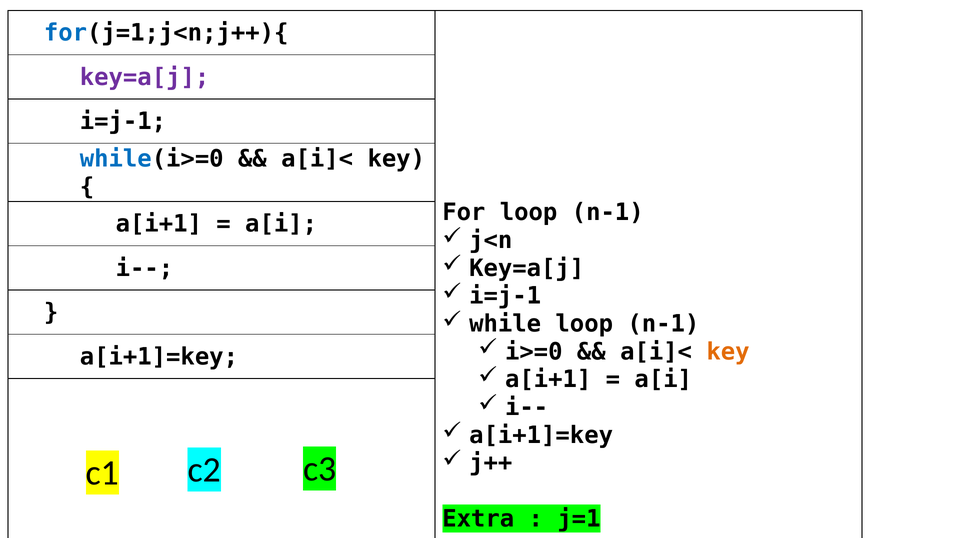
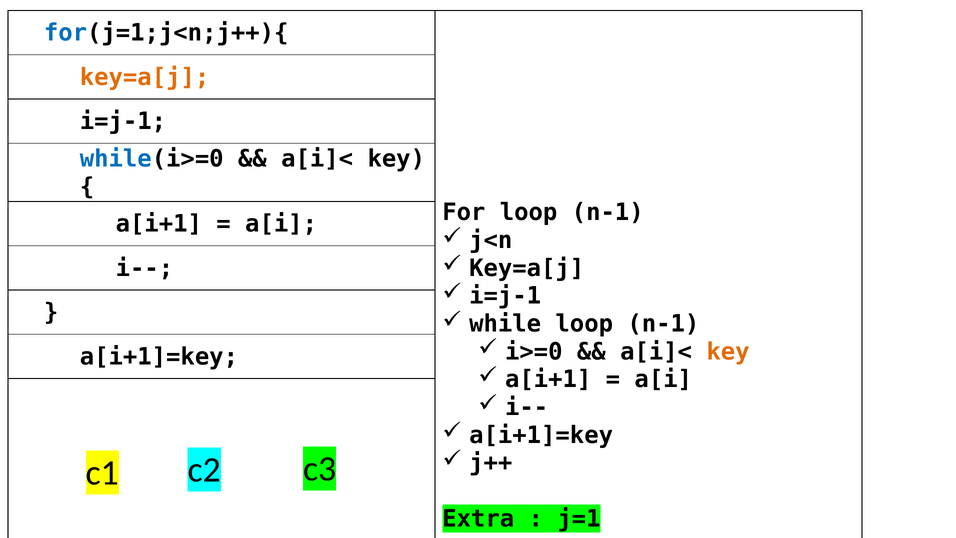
key=a[j at (145, 77) colour: purple -> orange
